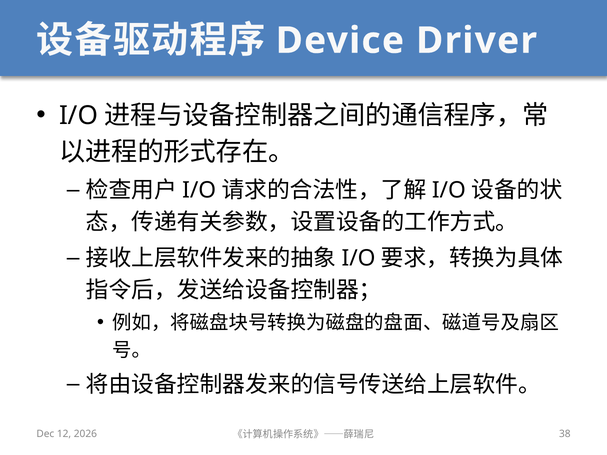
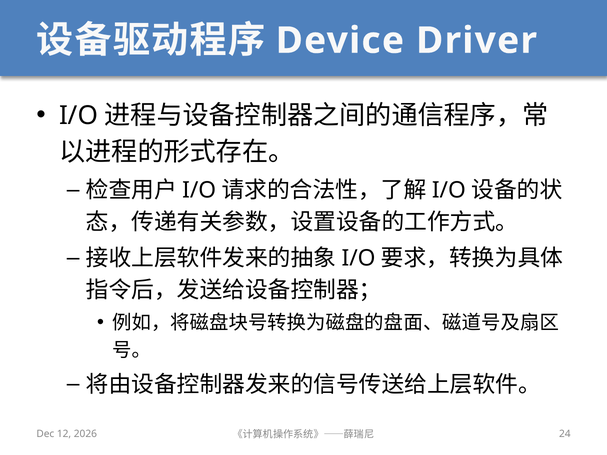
38: 38 -> 24
